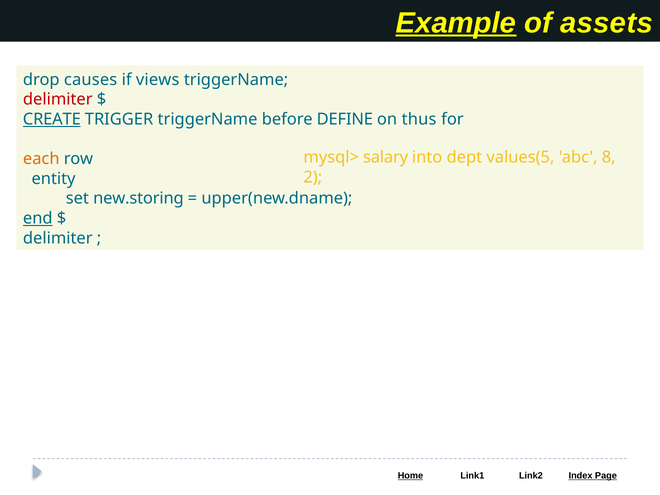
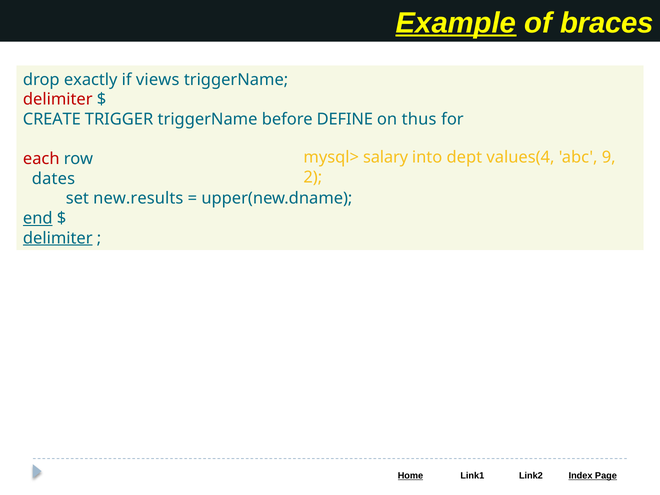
assets: assets -> braces
causes: causes -> exactly
CREATE underline: present -> none
values(5: values(5 -> values(4
8: 8 -> 9
each colour: orange -> red
entity: entity -> dates
new.storing: new.storing -> new.results
delimiter at (58, 238) underline: none -> present
